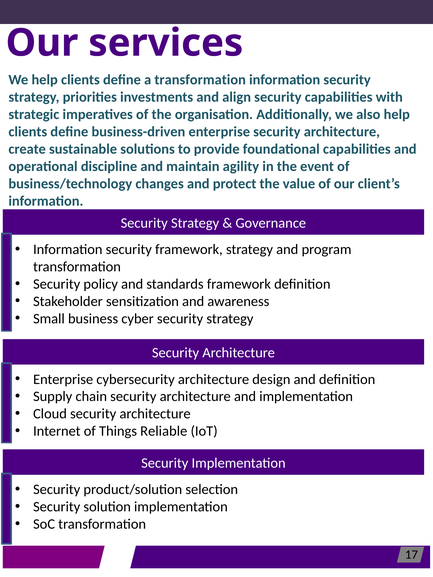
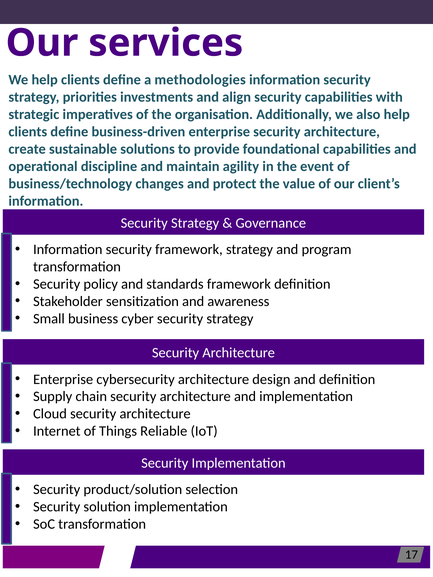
a transformation: transformation -> methodologies
